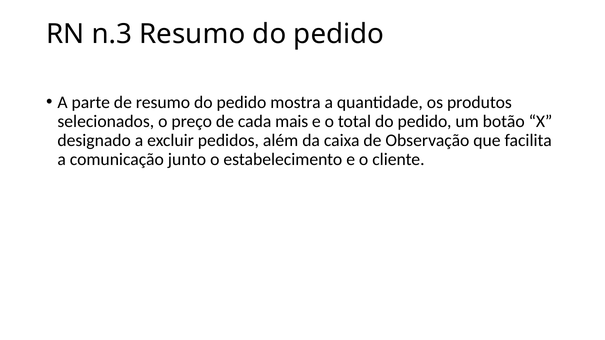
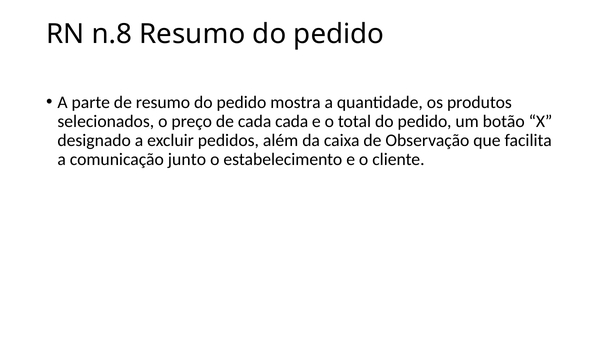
n.3: n.3 -> n.8
cada mais: mais -> cada
